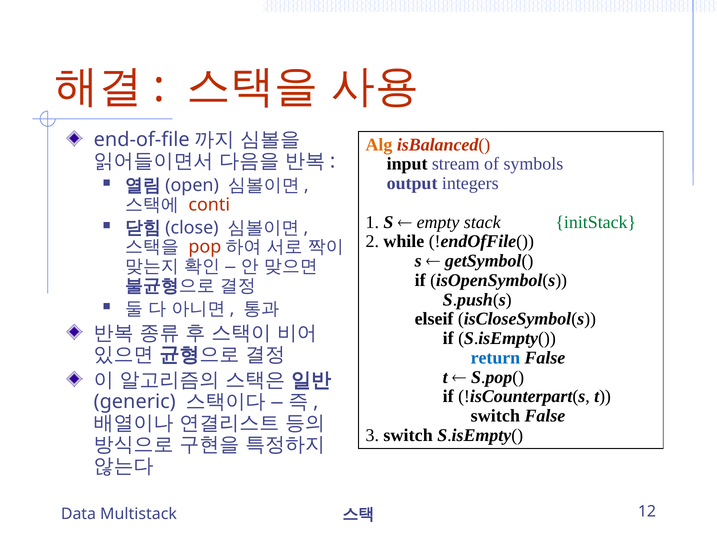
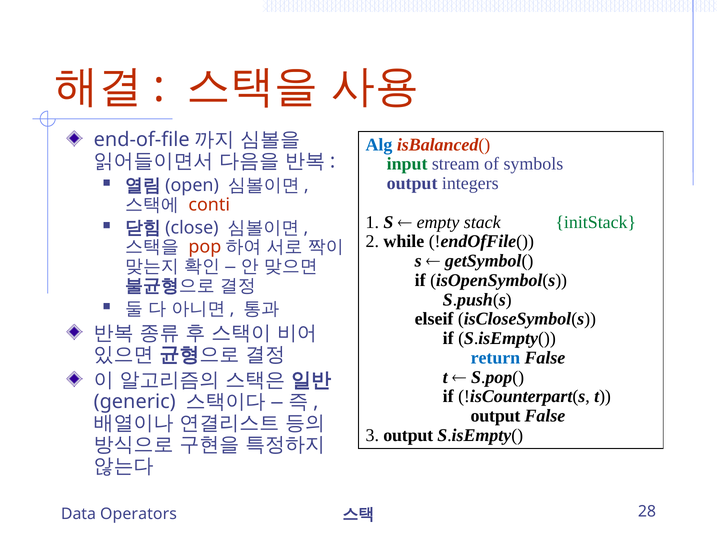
Alg colour: orange -> blue
input colour: black -> green
switch at (495, 416): switch -> output
3 switch: switch -> output
12: 12 -> 28
Multistack: Multistack -> Operators
